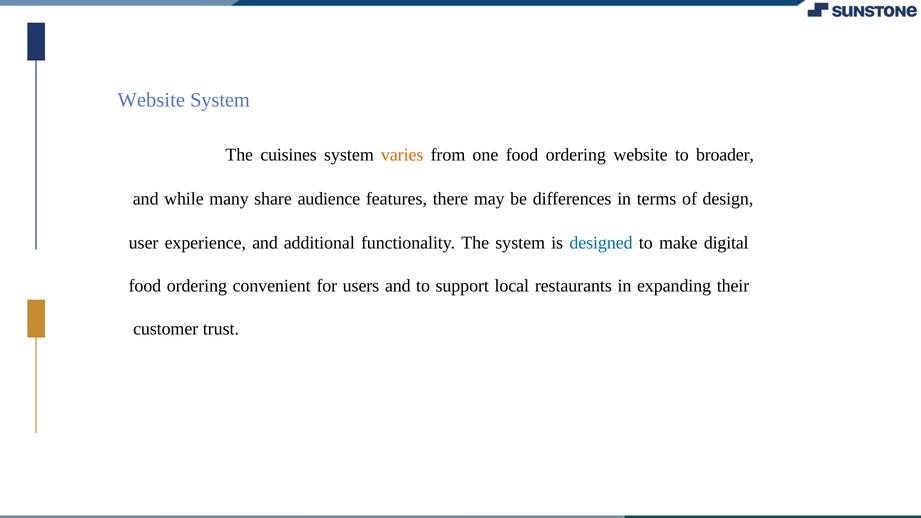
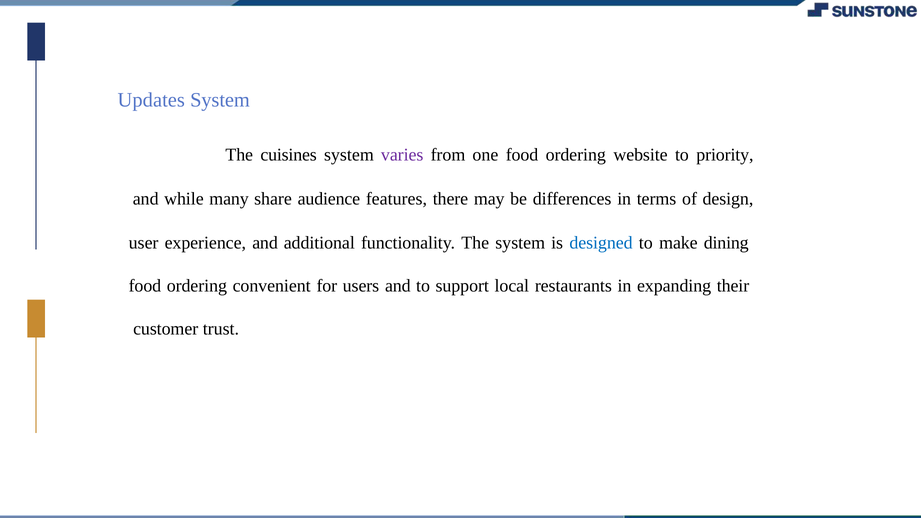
Website at (151, 100): Website -> Updates
varies colour: orange -> purple
broader: broader -> priority
digital: digital -> dining
